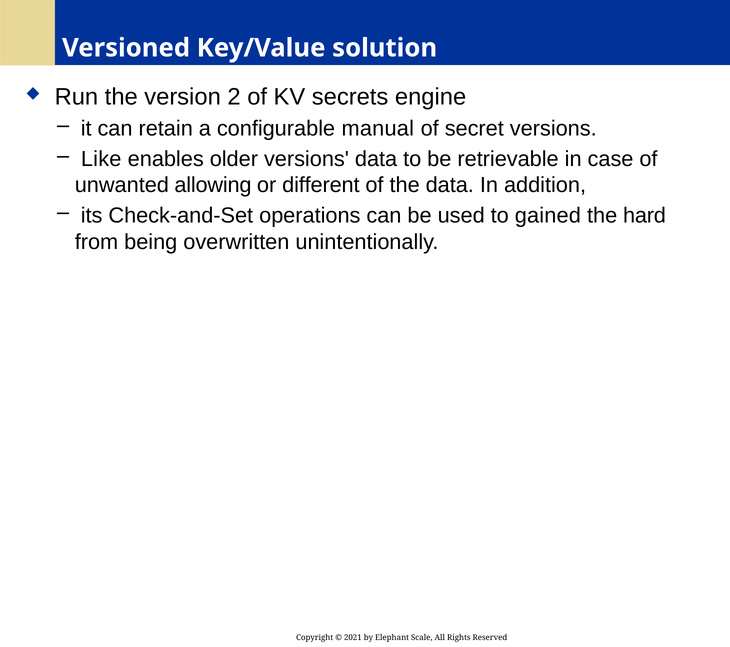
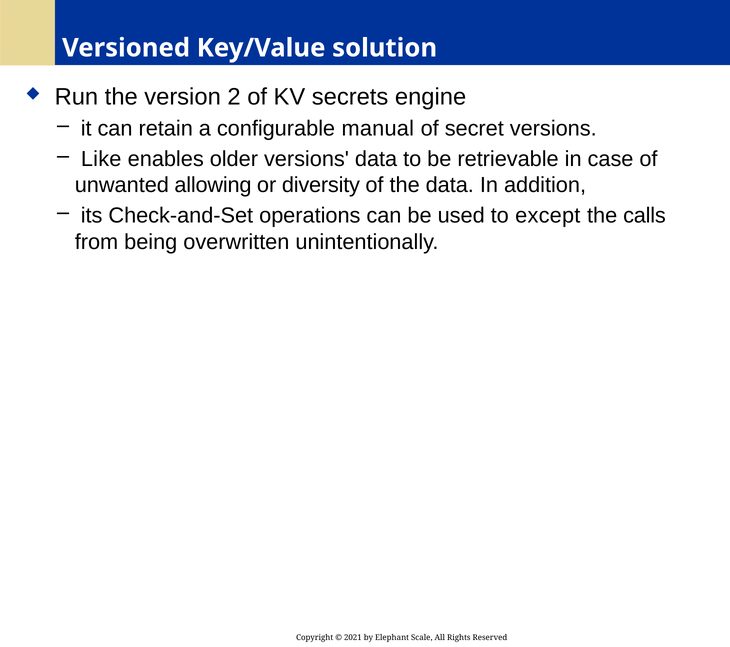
different: different -> diversity
gained: gained -> except
hard: hard -> calls
